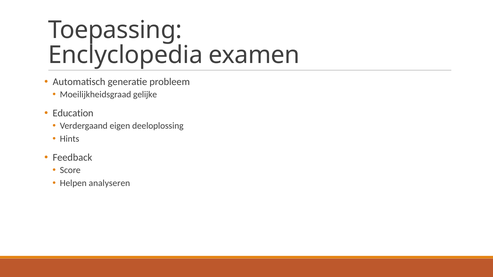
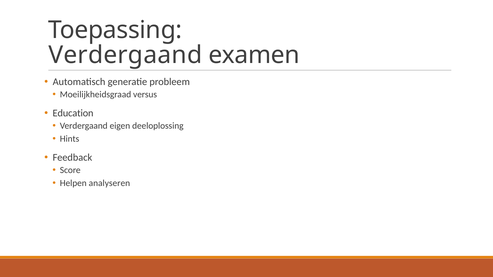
Enclyclopedia at (126, 55): Enclyclopedia -> Verdergaand
gelijke: gelijke -> versus
